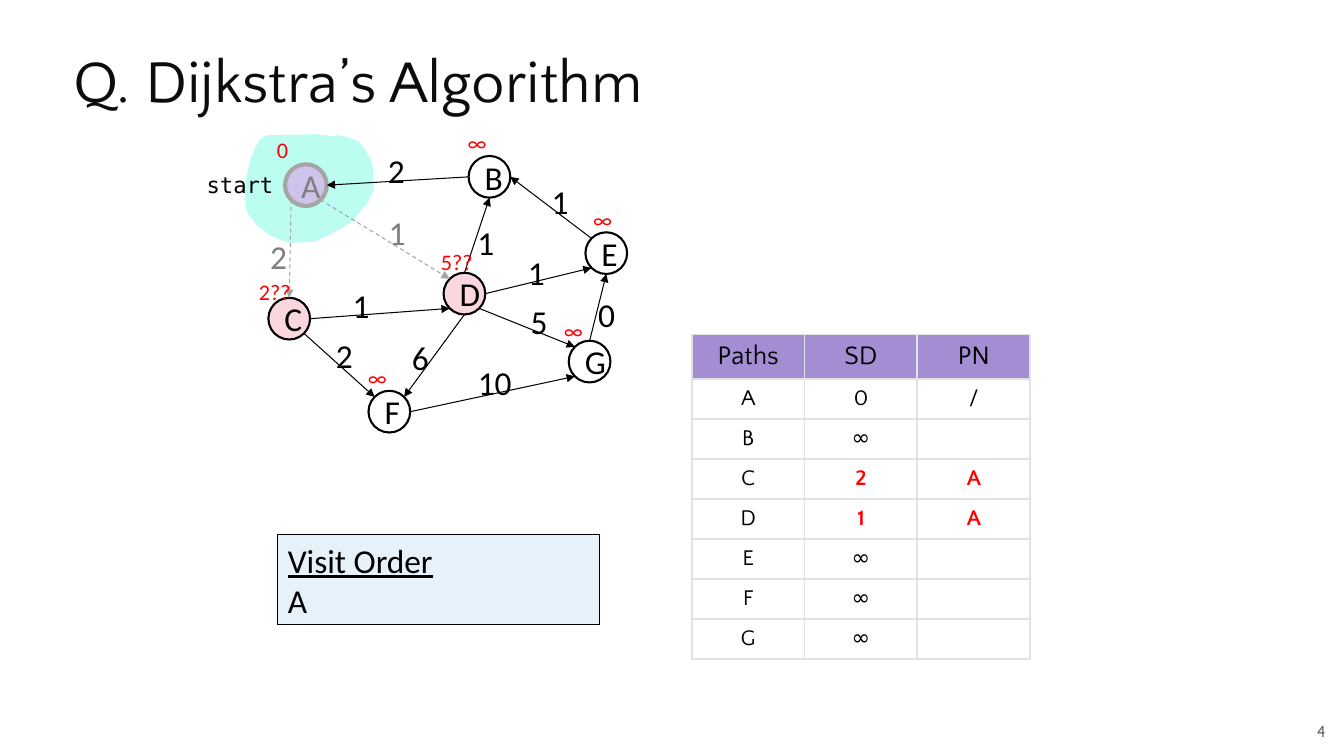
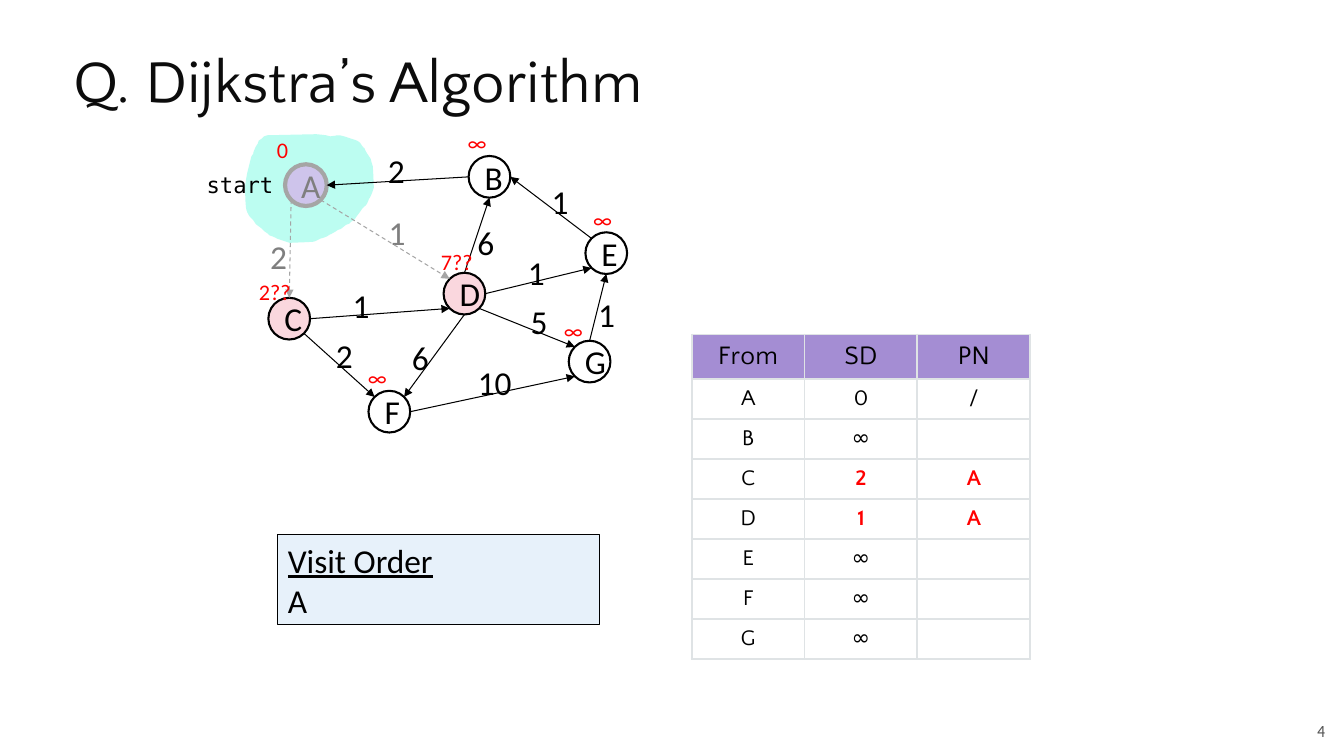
1 at (486, 245): 1 -> 6
5 at (457, 263): 5 -> 7
5 0: 0 -> 1
Paths: Paths -> From
